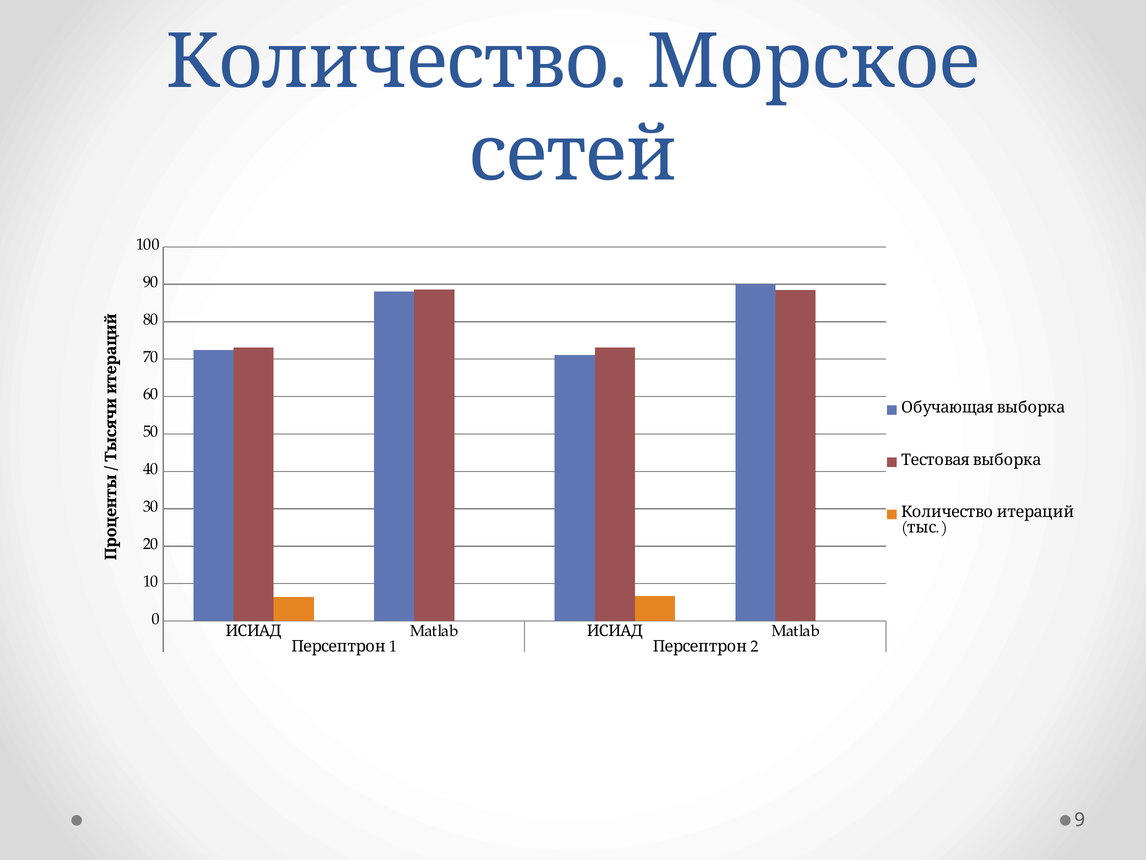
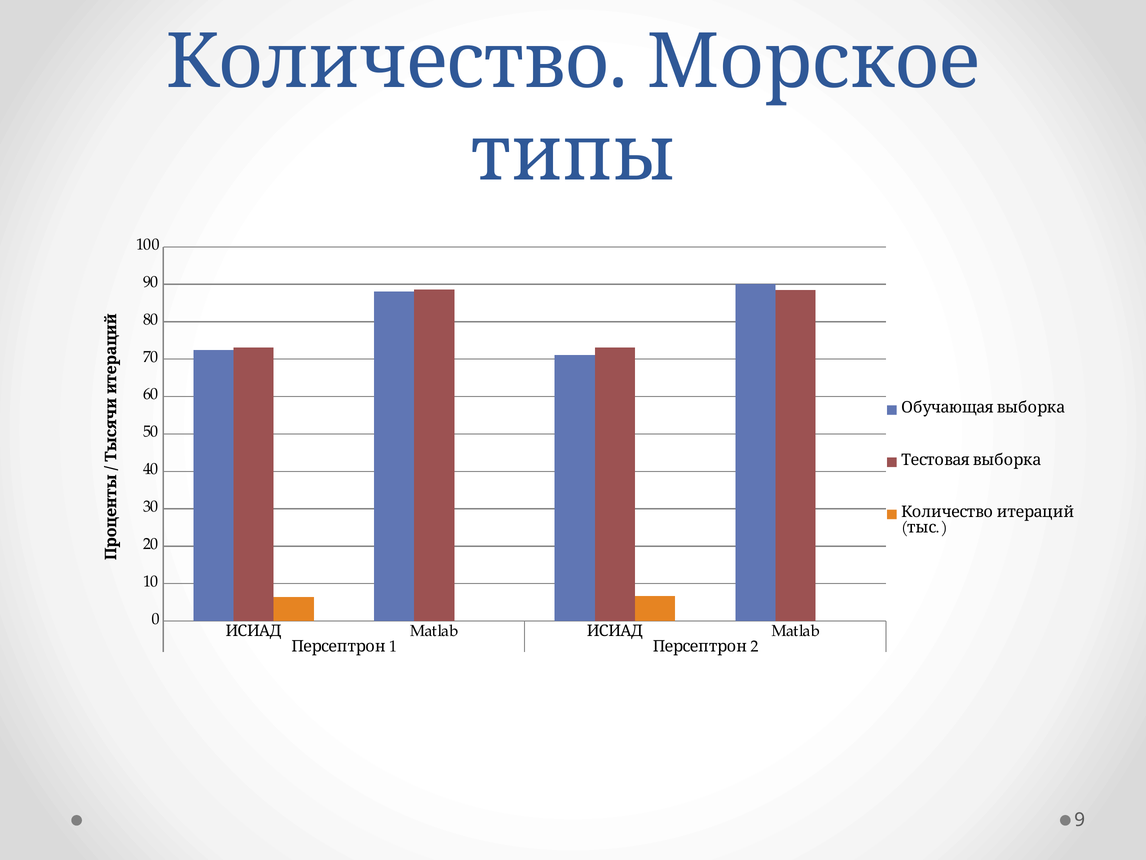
сетей: сетей -> типы
